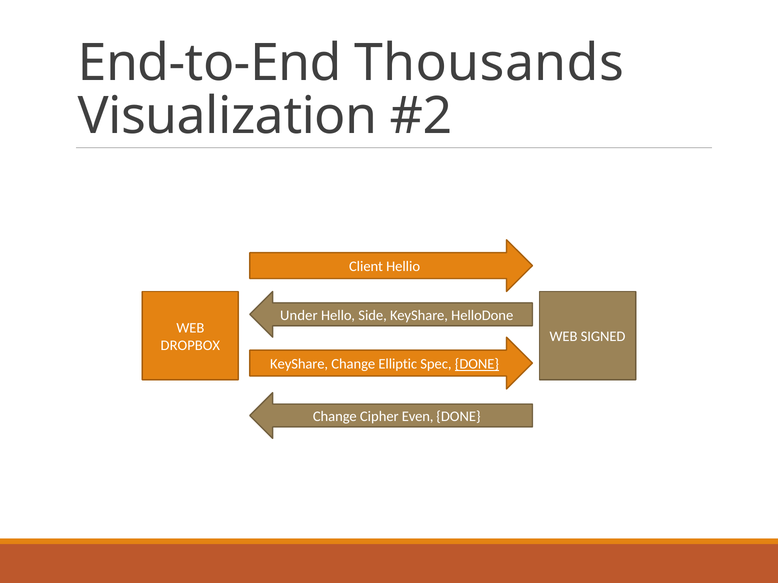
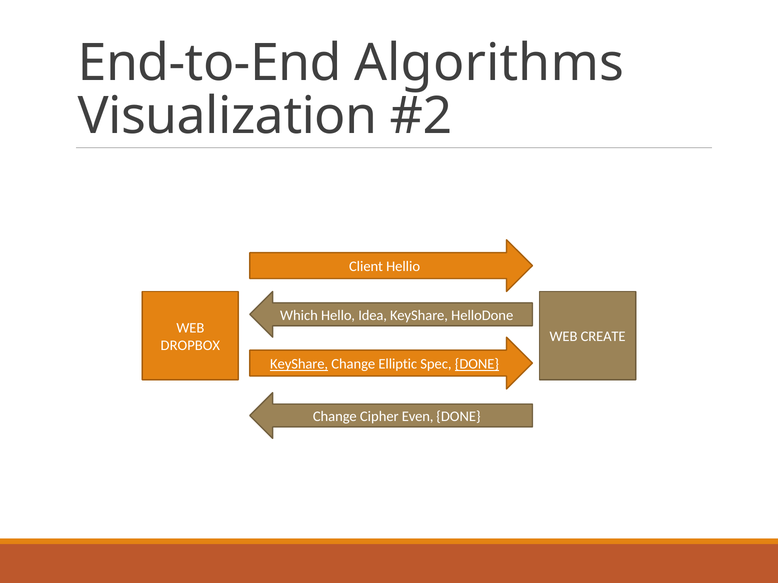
Thousands: Thousands -> Algorithms
Under: Under -> Which
Side: Side -> Idea
SIGNED: SIGNED -> CREATE
KeyShare at (299, 364) underline: none -> present
